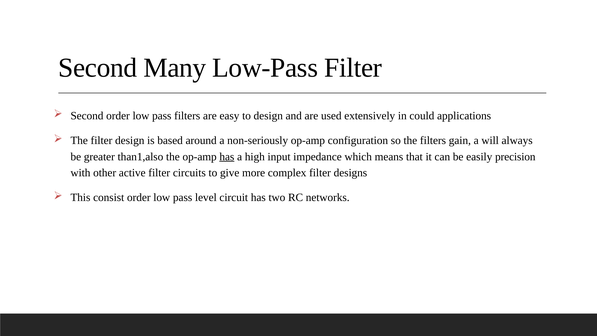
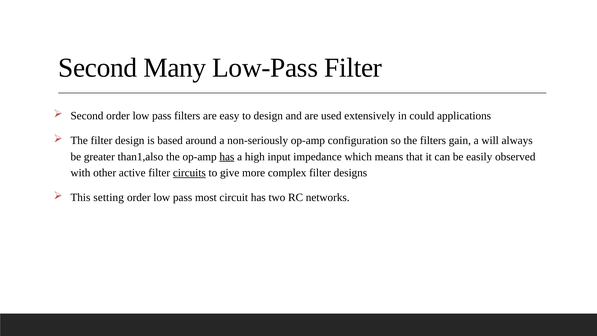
precision: precision -> observed
circuits underline: none -> present
consist: consist -> setting
level: level -> most
